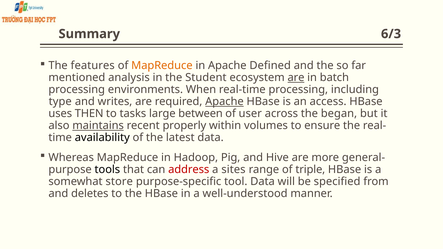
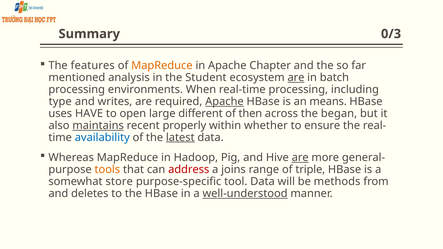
6/3: 6/3 -> 0/3
Defined: Defined -> Chapter
access: access -> means
THEN: THEN -> HAVE
tasks: tasks -> open
between: between -> different
user: user -> then
volumes: volumes -> whether
availability colour: black -> blue
latest underline: none -> present
are at (300, 158) underline: none -> present
tools colour: black -> orange
sites: sites -> joins
specified: specified -> methods
well-understood underline: none -> present
